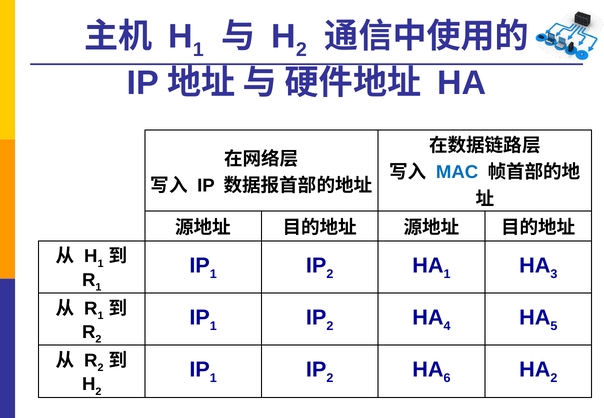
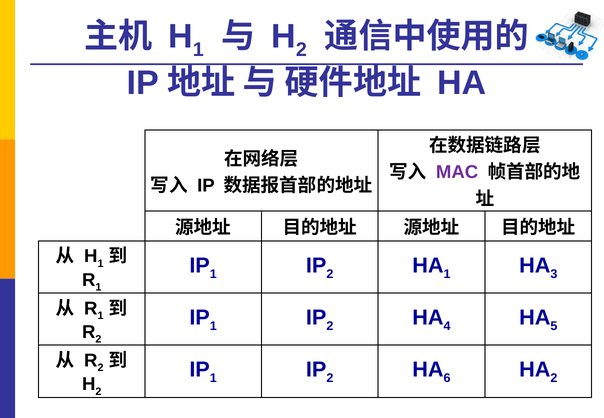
MAC colour: blue -> purple
